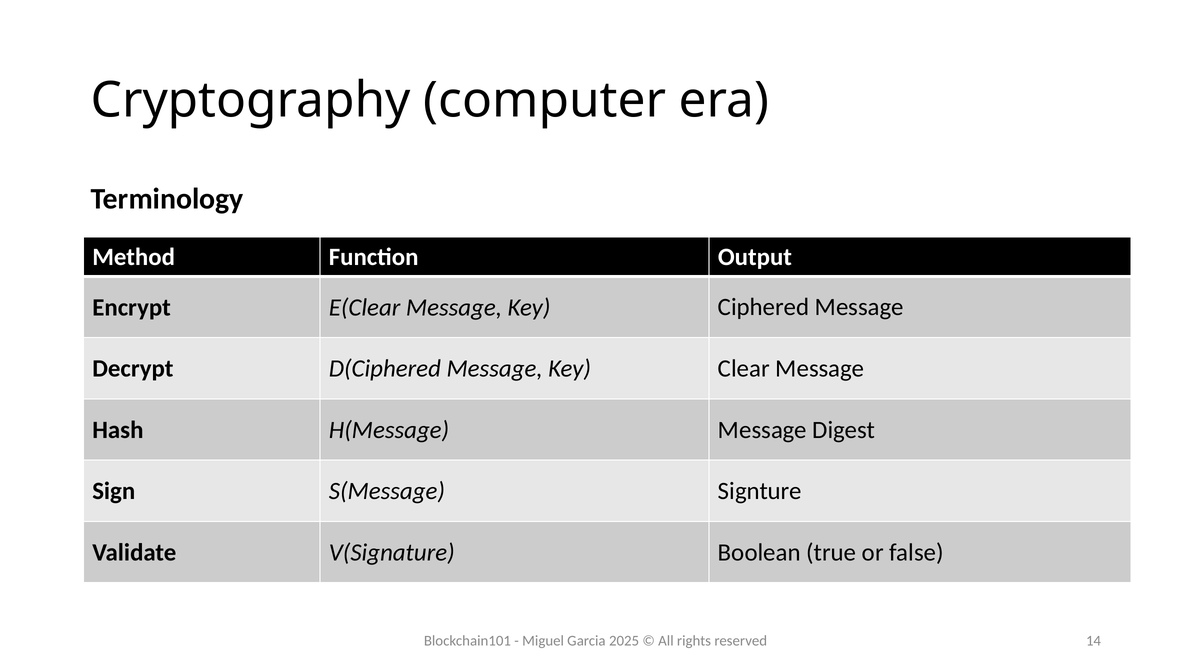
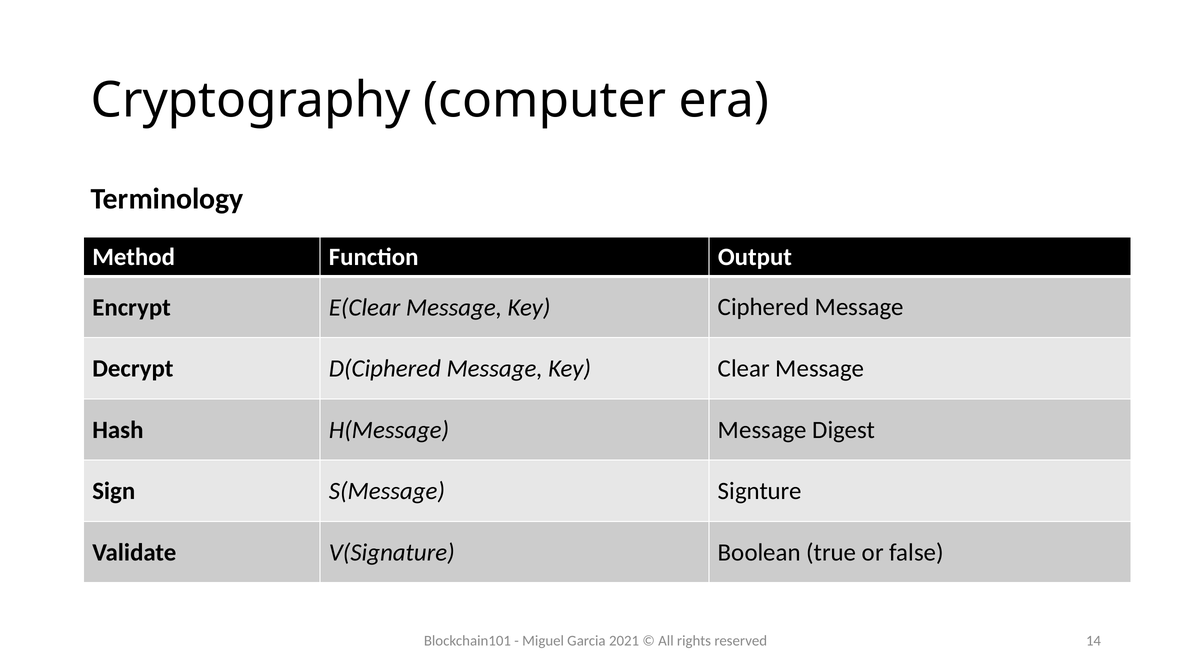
2025: 2025 -> 2021
